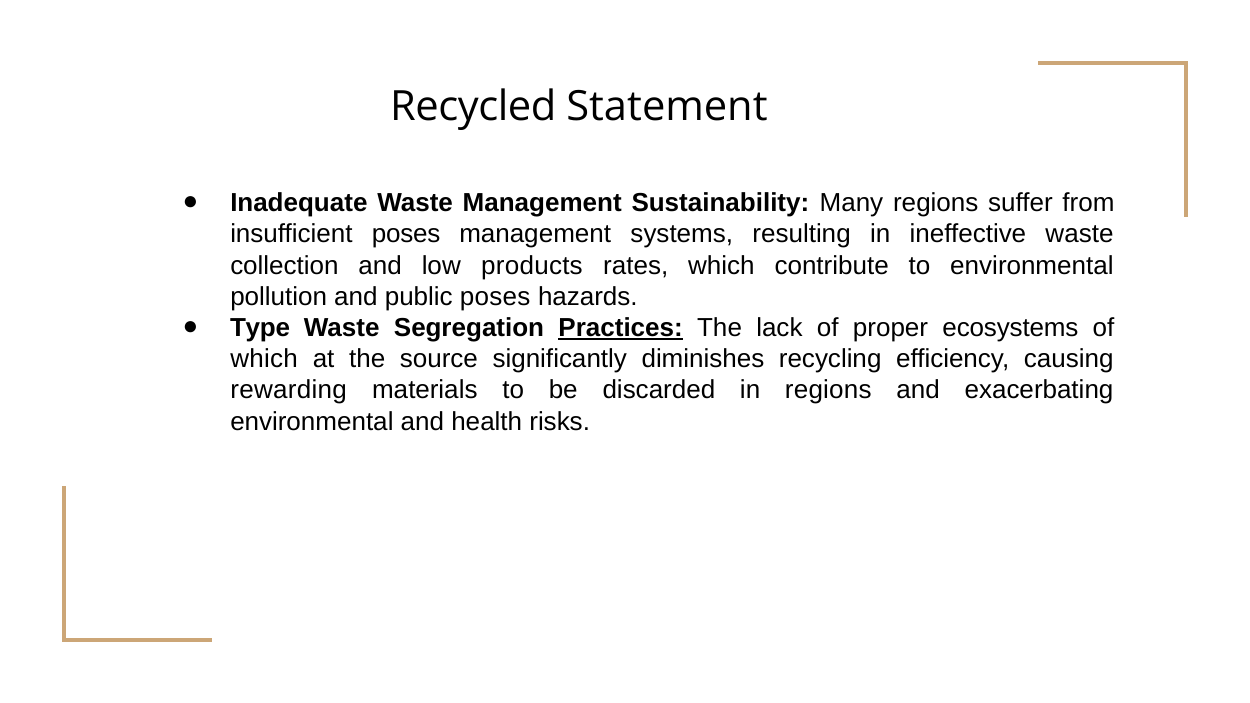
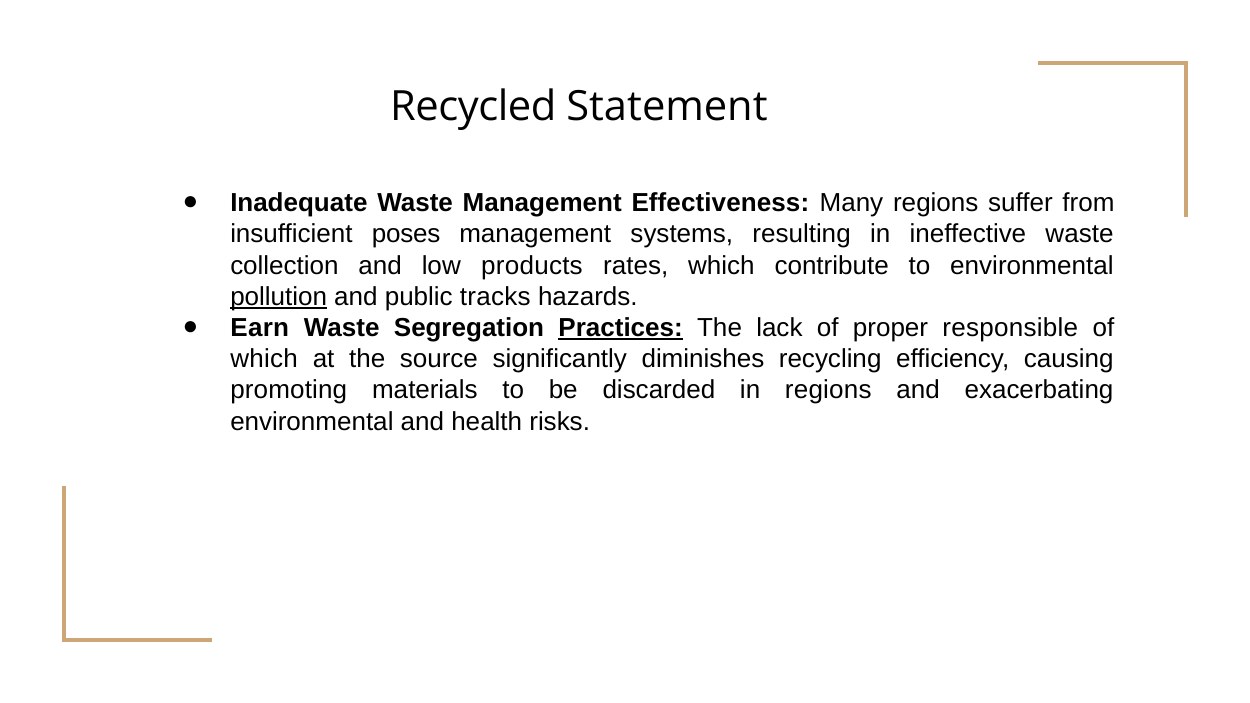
Sustainability: Sustainability -> Effectiveness
pollution underline: none -> present
public poses: poses -> tracks
Type: Type -> Earn
ecosystems: ecosystems -> responsible
rewarding: rewarding -> promoting
